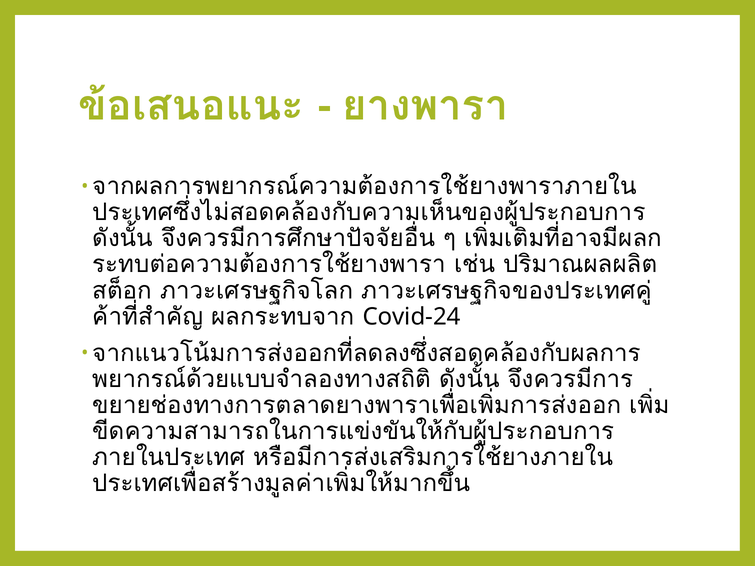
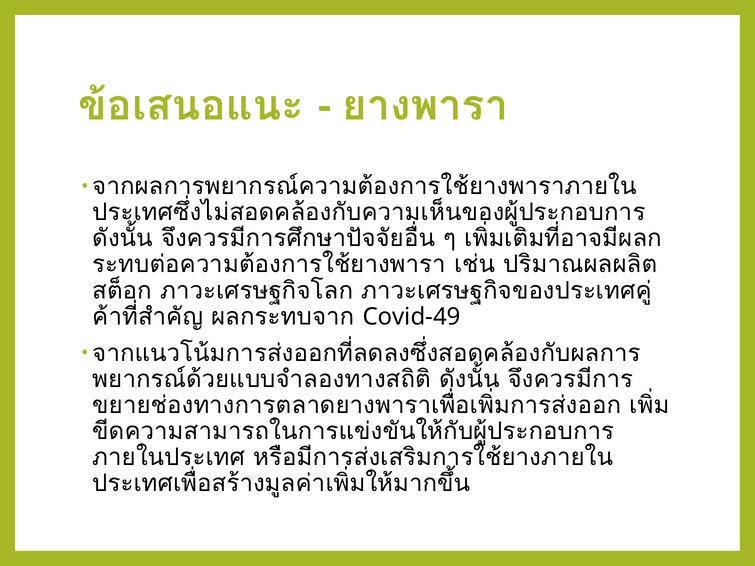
Covid-24: Covid-24 -> Covid-49
